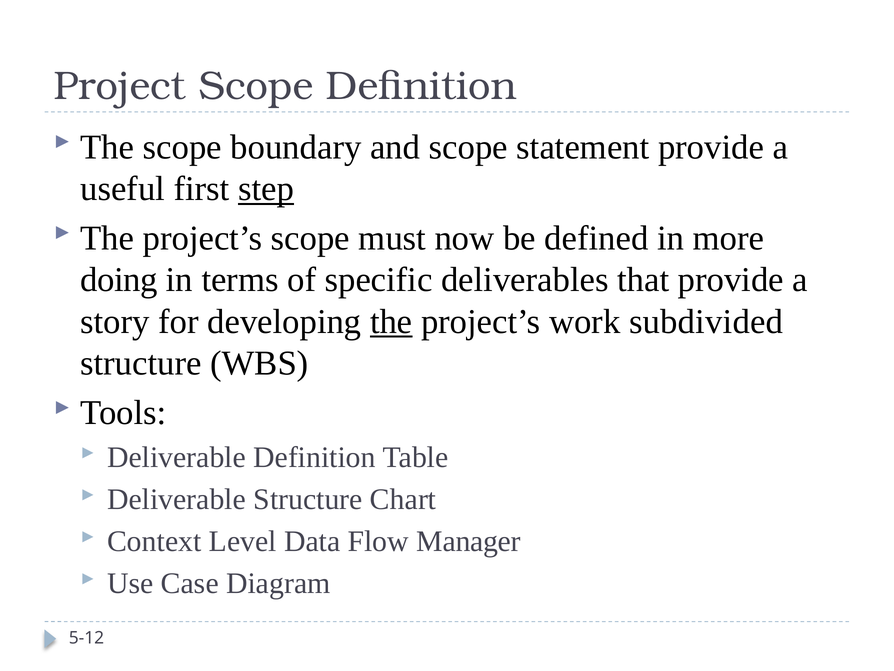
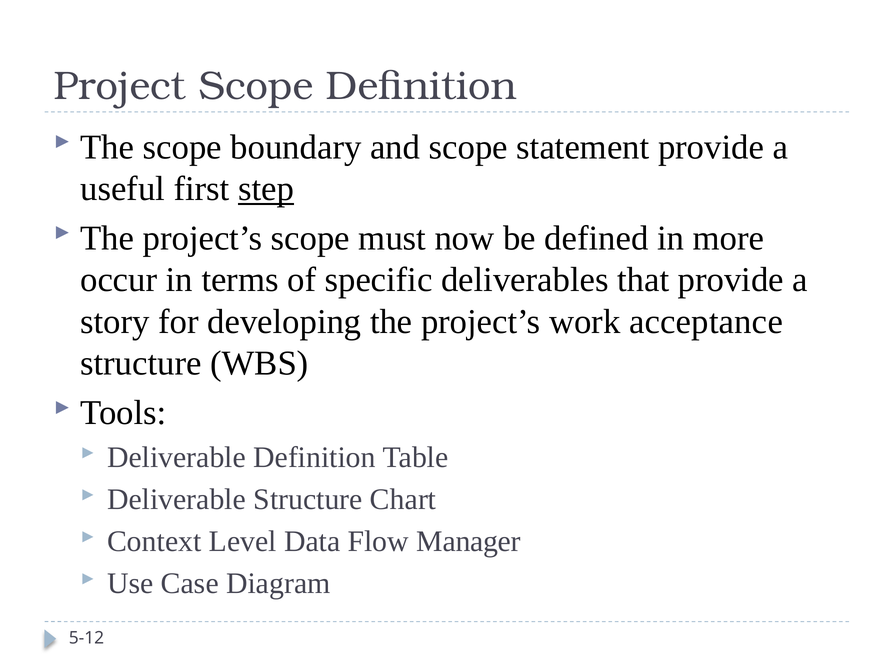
doing: doing -> occur
the at (391, 321) underline: present -> none
subdivided: subdivided -> acceptance
